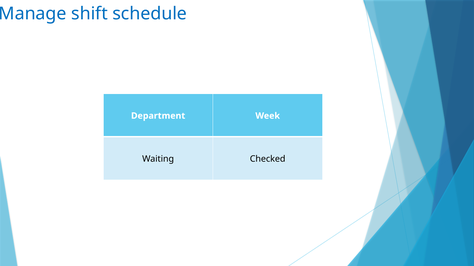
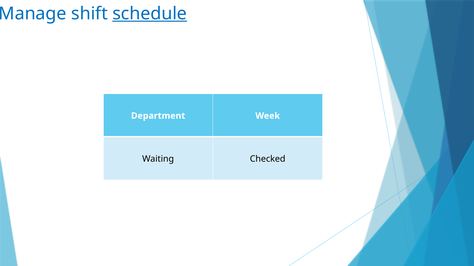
schedule underline: none -> present
